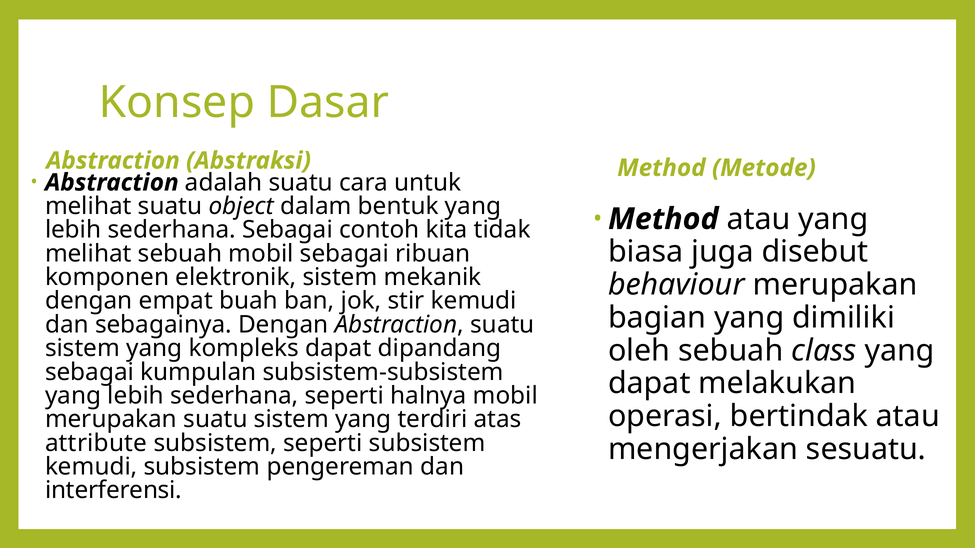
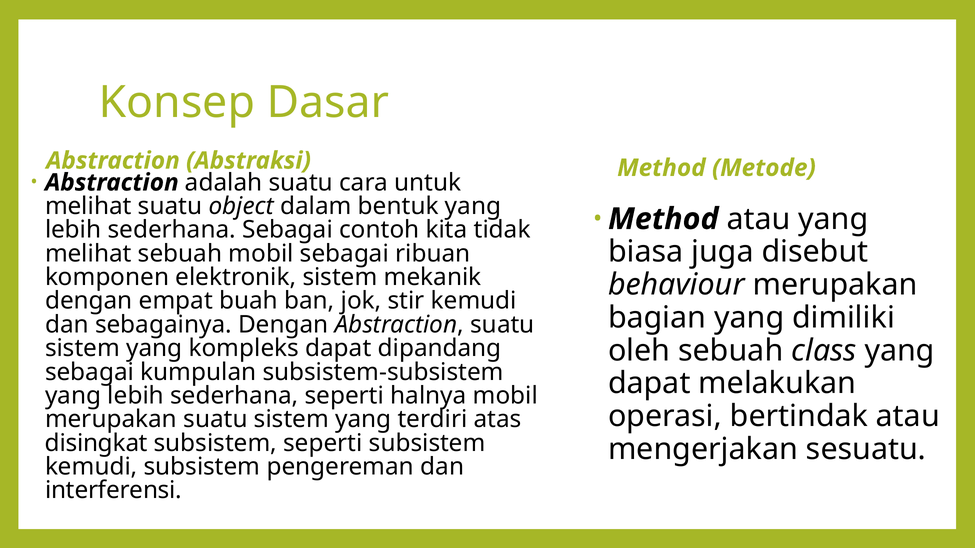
attribute: attribute -> disingkat
